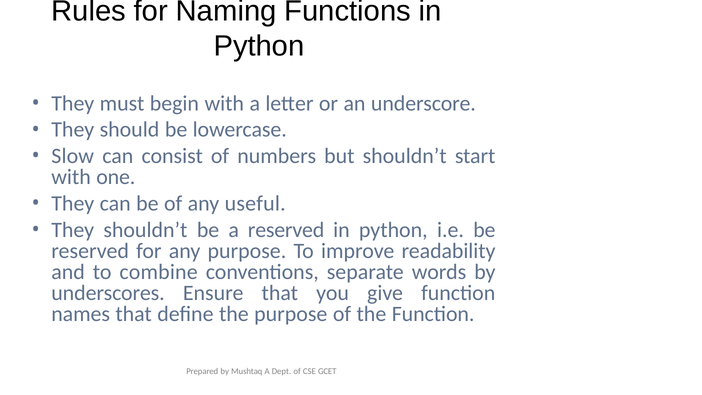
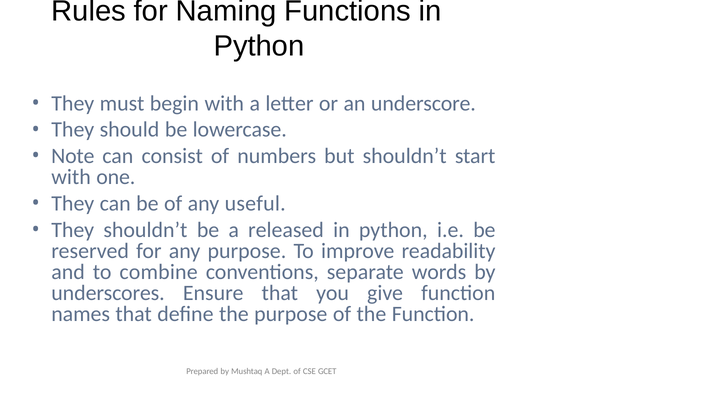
Slow: Slow -> Note
a reserved: reserved -> released
